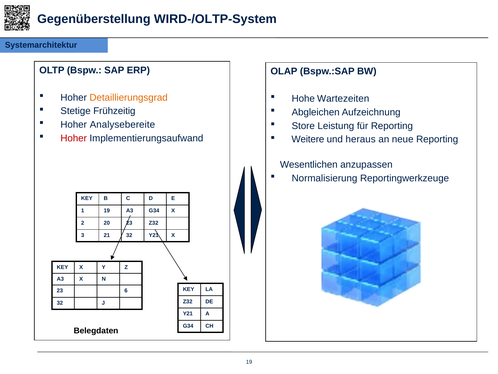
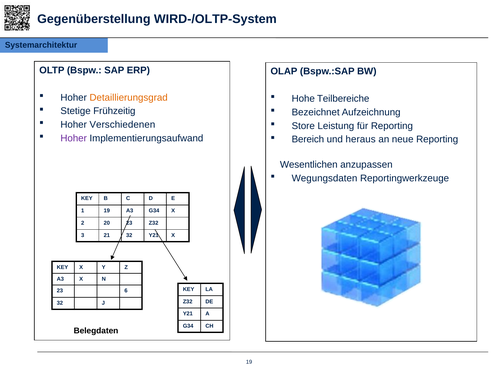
Wartezeiten: Wartezeiten -> Teilbereiche
Abgleichen: Abgleichen -> Bezeichnet
Analysebereite: Analysebereite -> Verschiedenen
Hoher at (74, 138) colour: red -> purple
Weitere: Weitere -> Bereich
Normalisierung: Normalisierung -> Wegungsdaten
